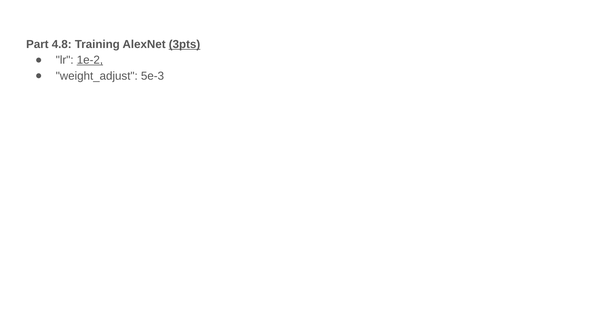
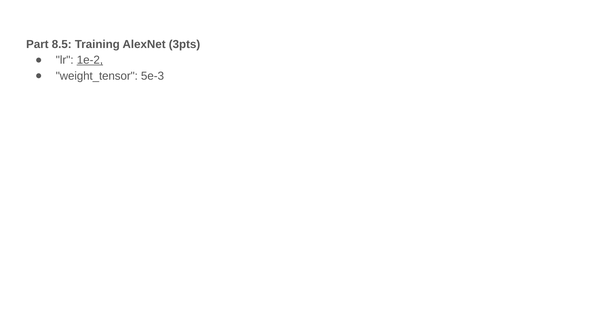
4.8: 4.8 -> 8.5
3pts underline: present -> none
weight_adjust: weight_adjust -> weight_tensor
